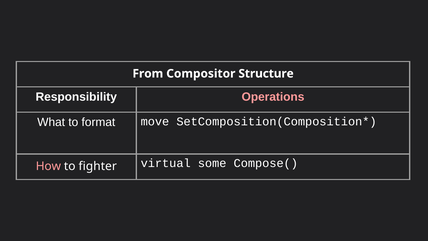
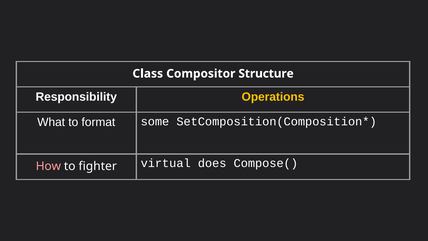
From: From -> Class
Operations colour: pink -> yellow
move: move -> some
some: some -> does
